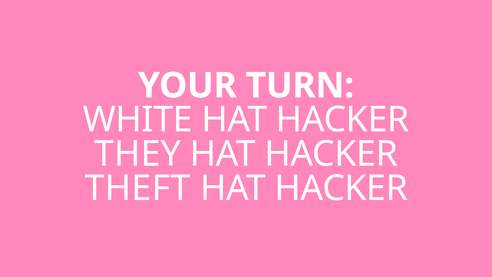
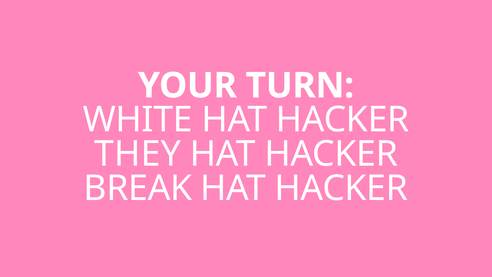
THEFT: THEFT -> BREAK
